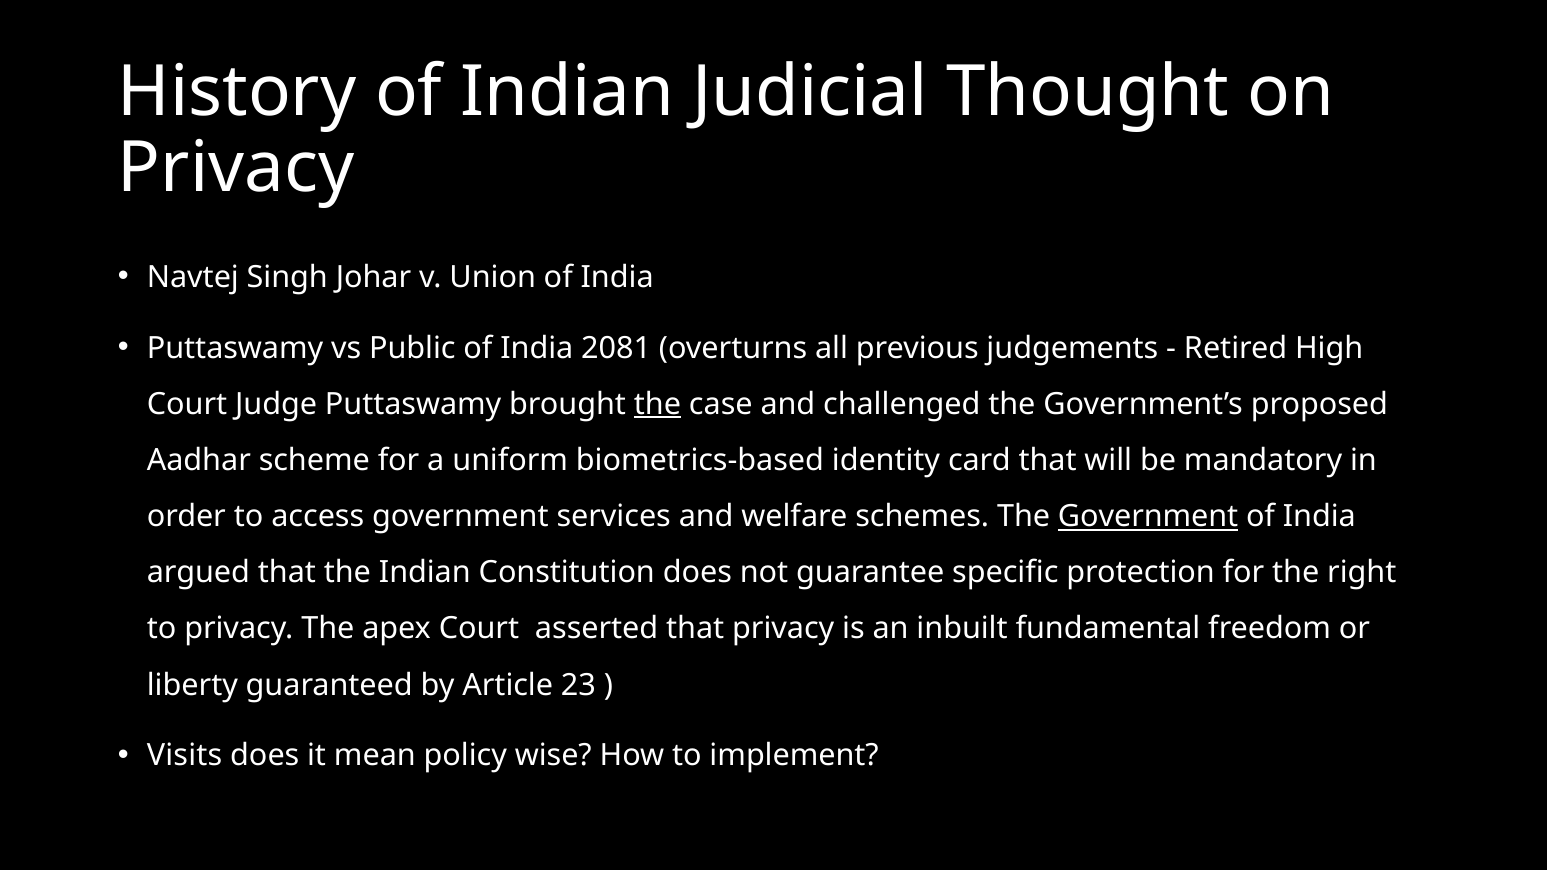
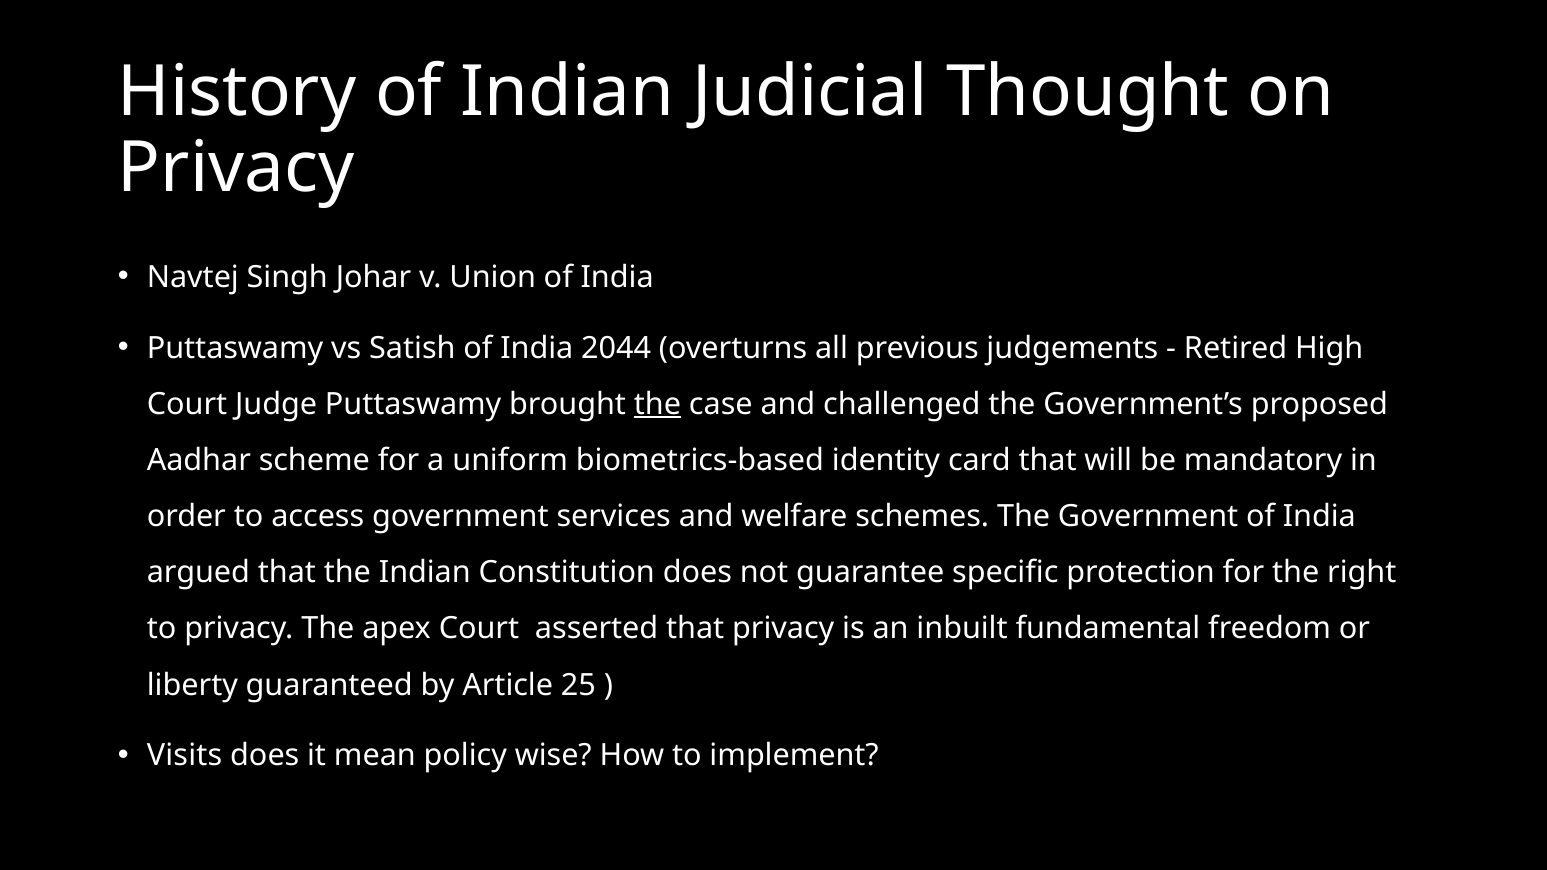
Public: Public -> Satish
2081: 2081 -> 2044
Government at (1148, 517) underline: present -> none
23: 23 -> 25
